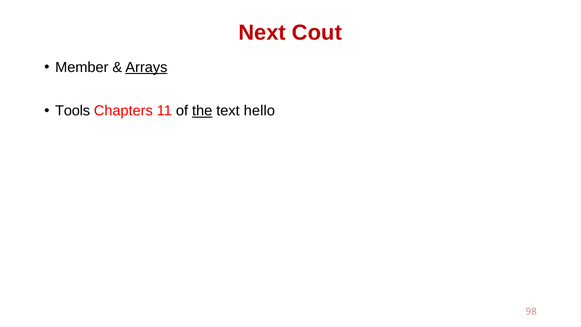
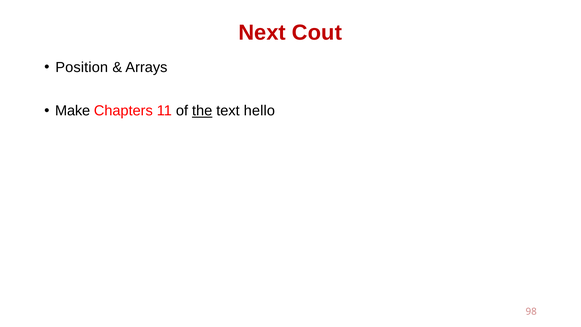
Member: Member -> Position
Arrays underline: present -> none
Tools: Tools -> Make
